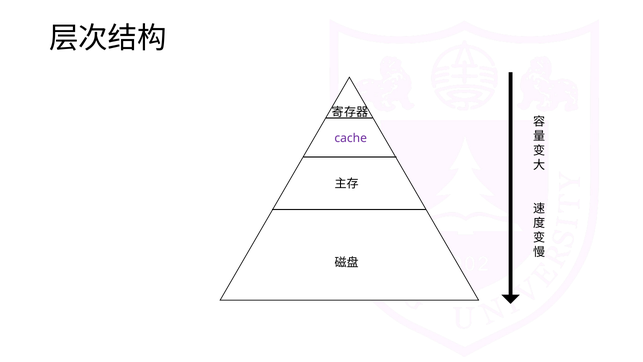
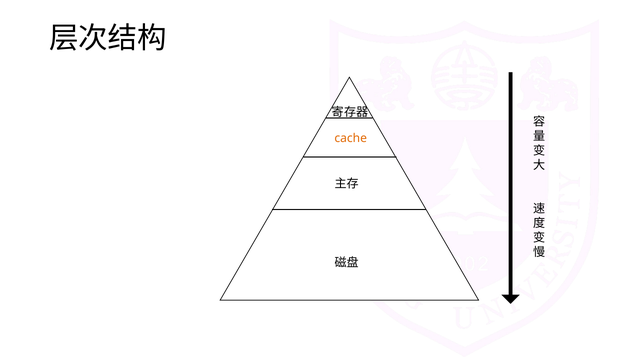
cache colour: purple -> orange
